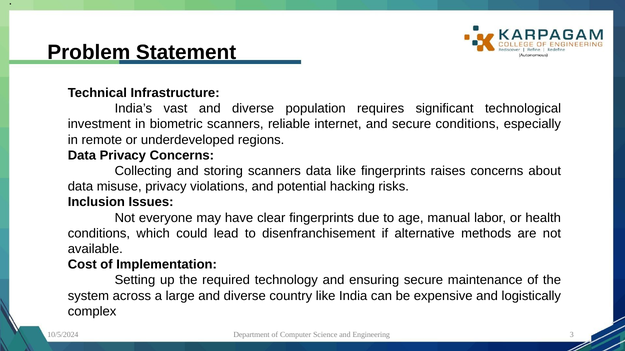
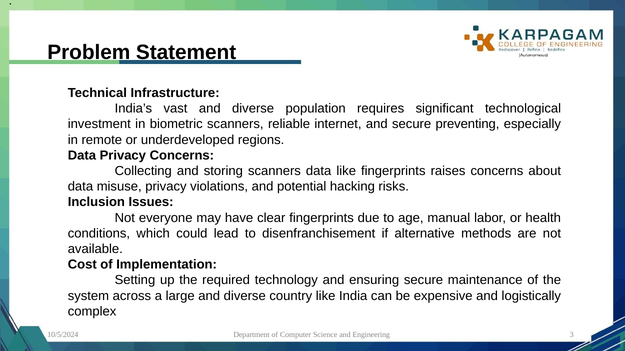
secure conditions: conditions -> preventing
